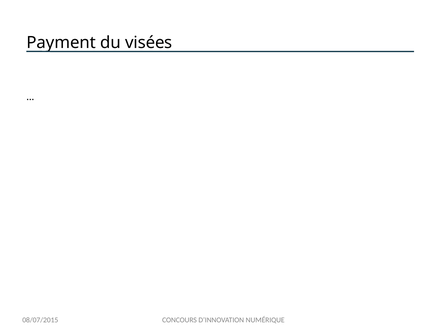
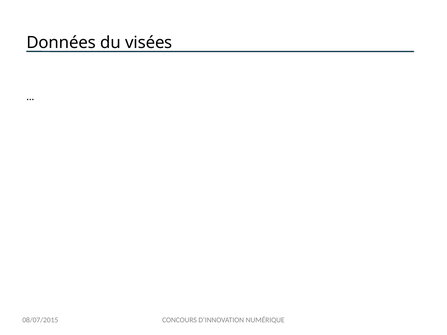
Payment: Payment -> Données
